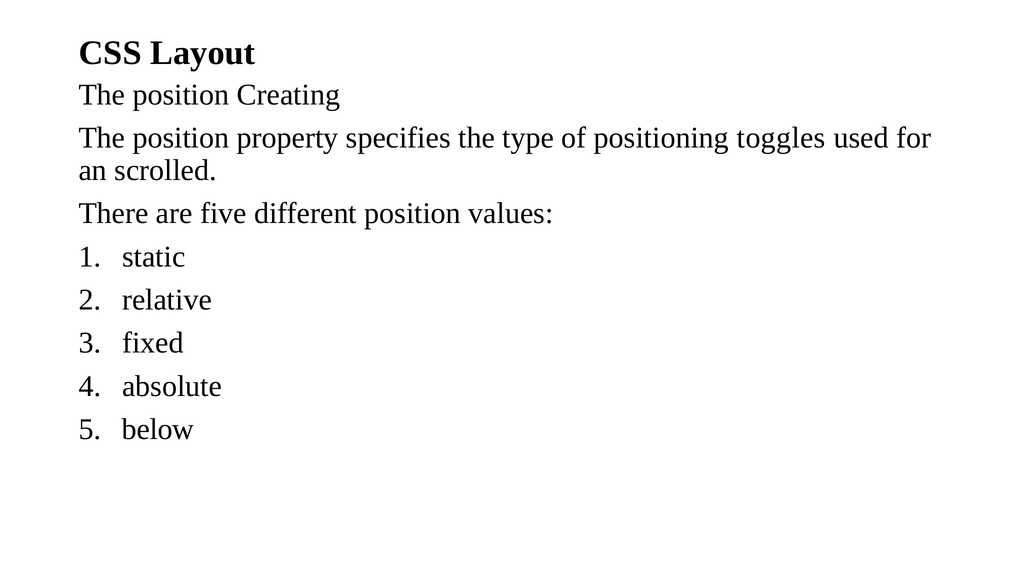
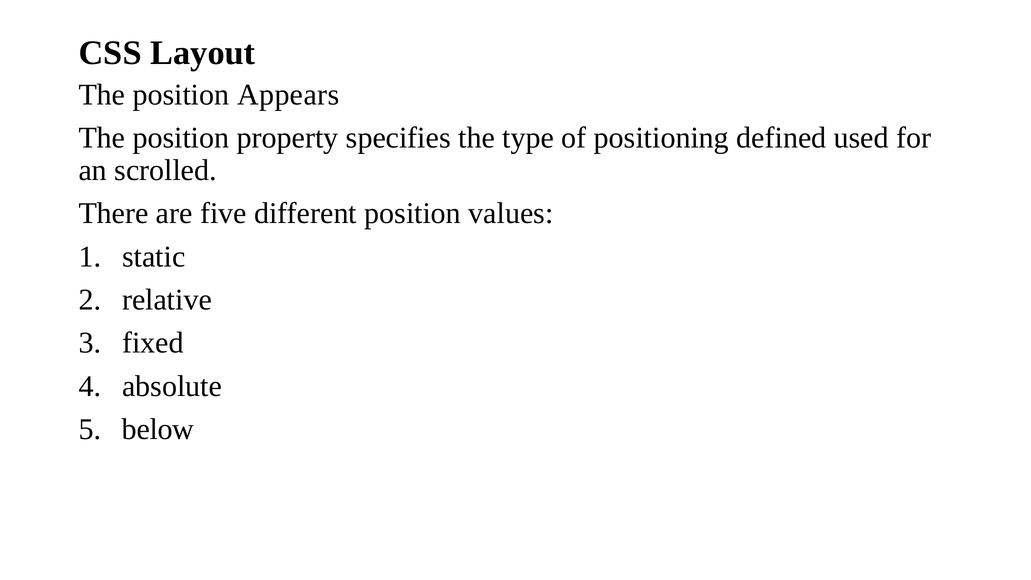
Creating: Creating -> Appears
toggles: toggles -> defined
